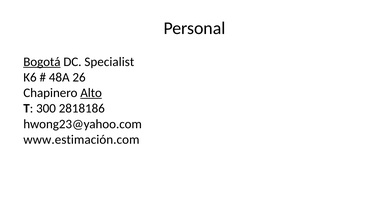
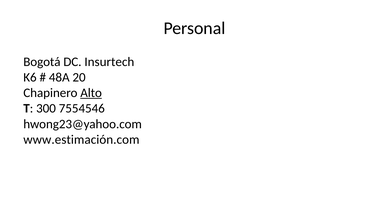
Bogotá underline: present -> none
Specialist: Specialist -> Insurtech
26: 26 -> 20
2818186: 2818186 -> 7554546
